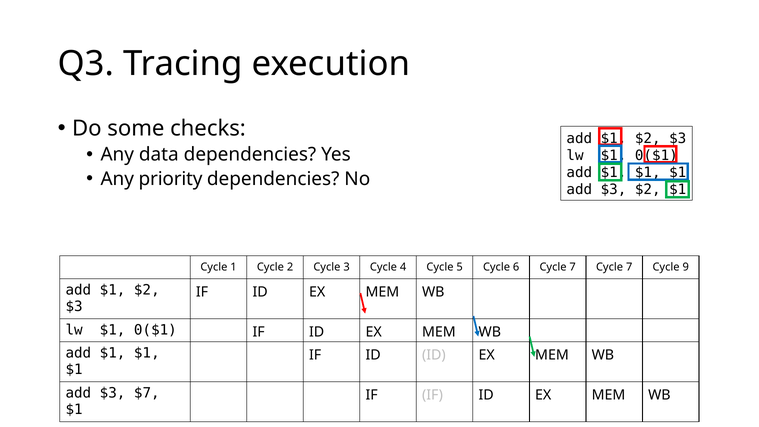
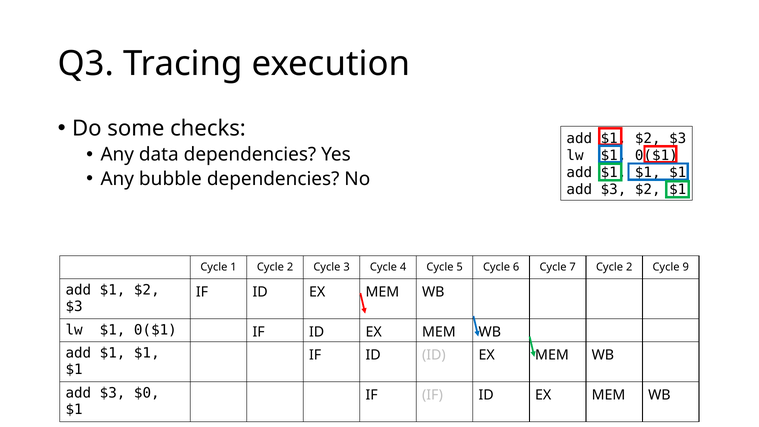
priority: priority -> bubble
7 Cycle 7: 7 -> 2
$7: $7 -> $0
